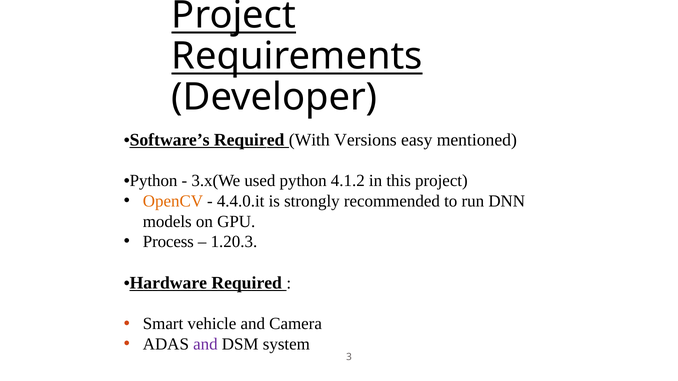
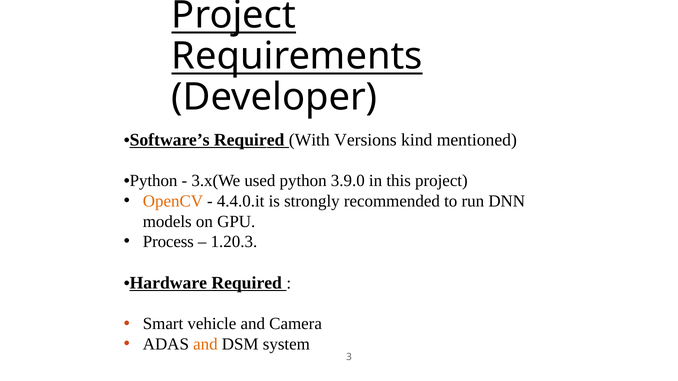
easy: easy -> kind
4.1.2: 4.1.2 -> 3.9.0
and at (205, 345) colour: purple -> orange
